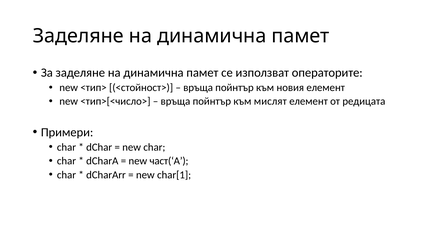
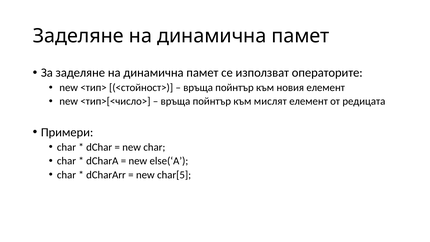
част(‘A: част(‘A -> else(‘A
char[1: char[1 -> char[5
